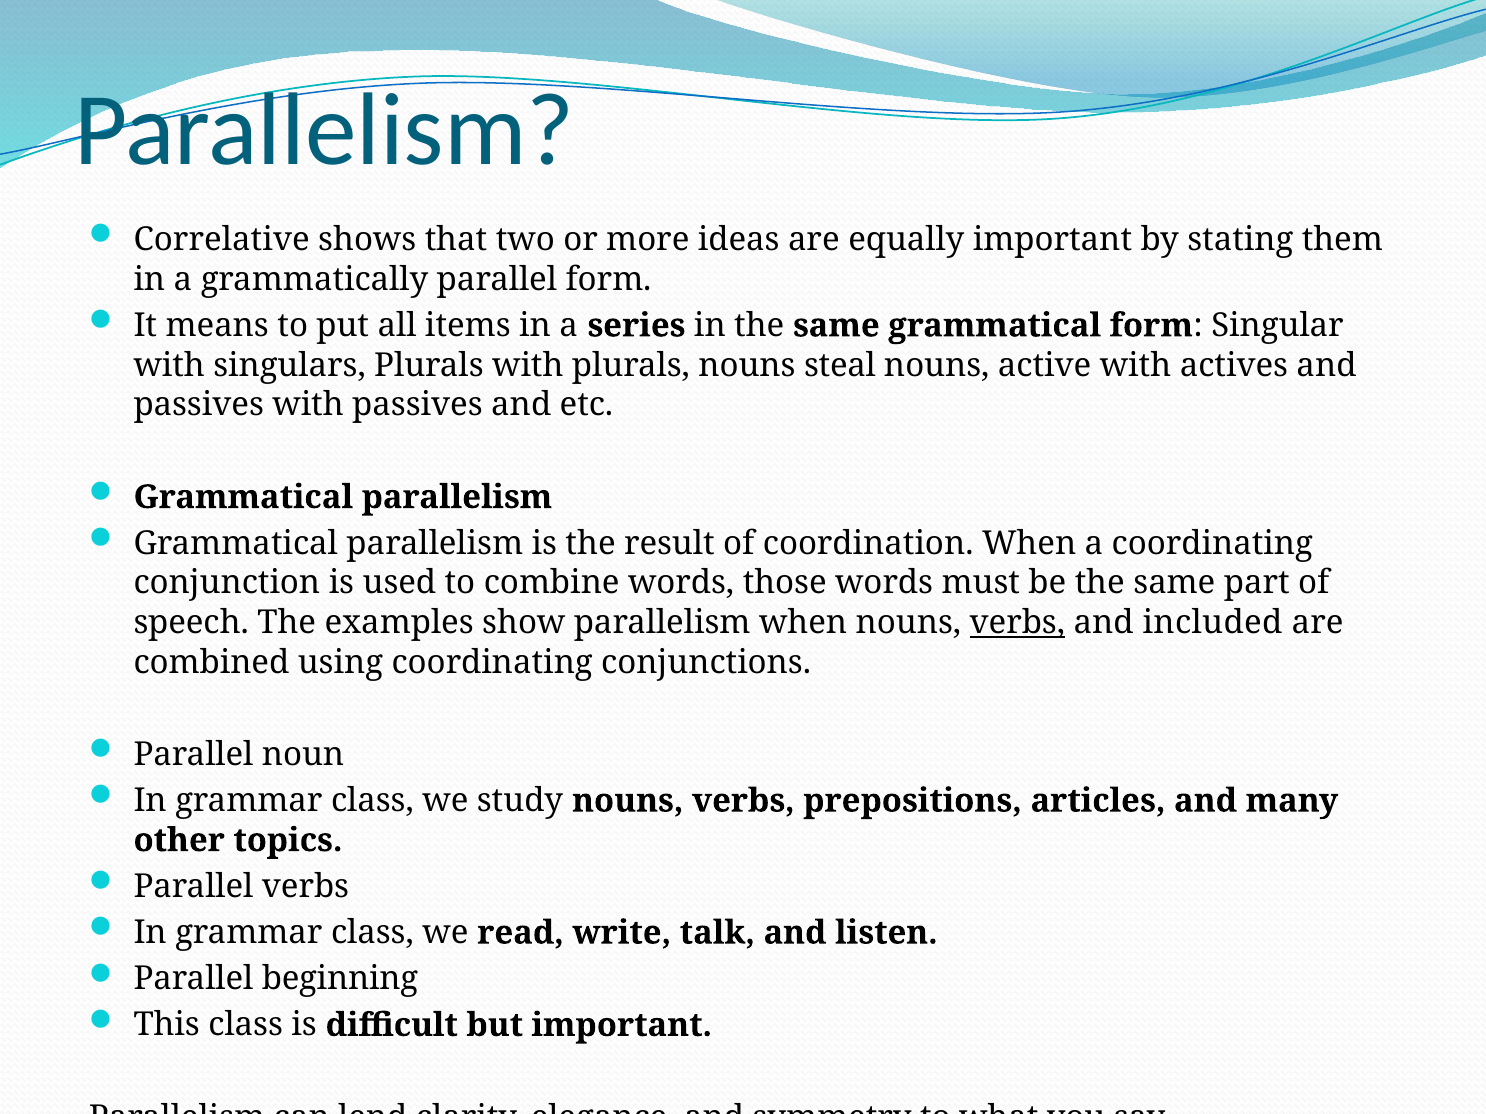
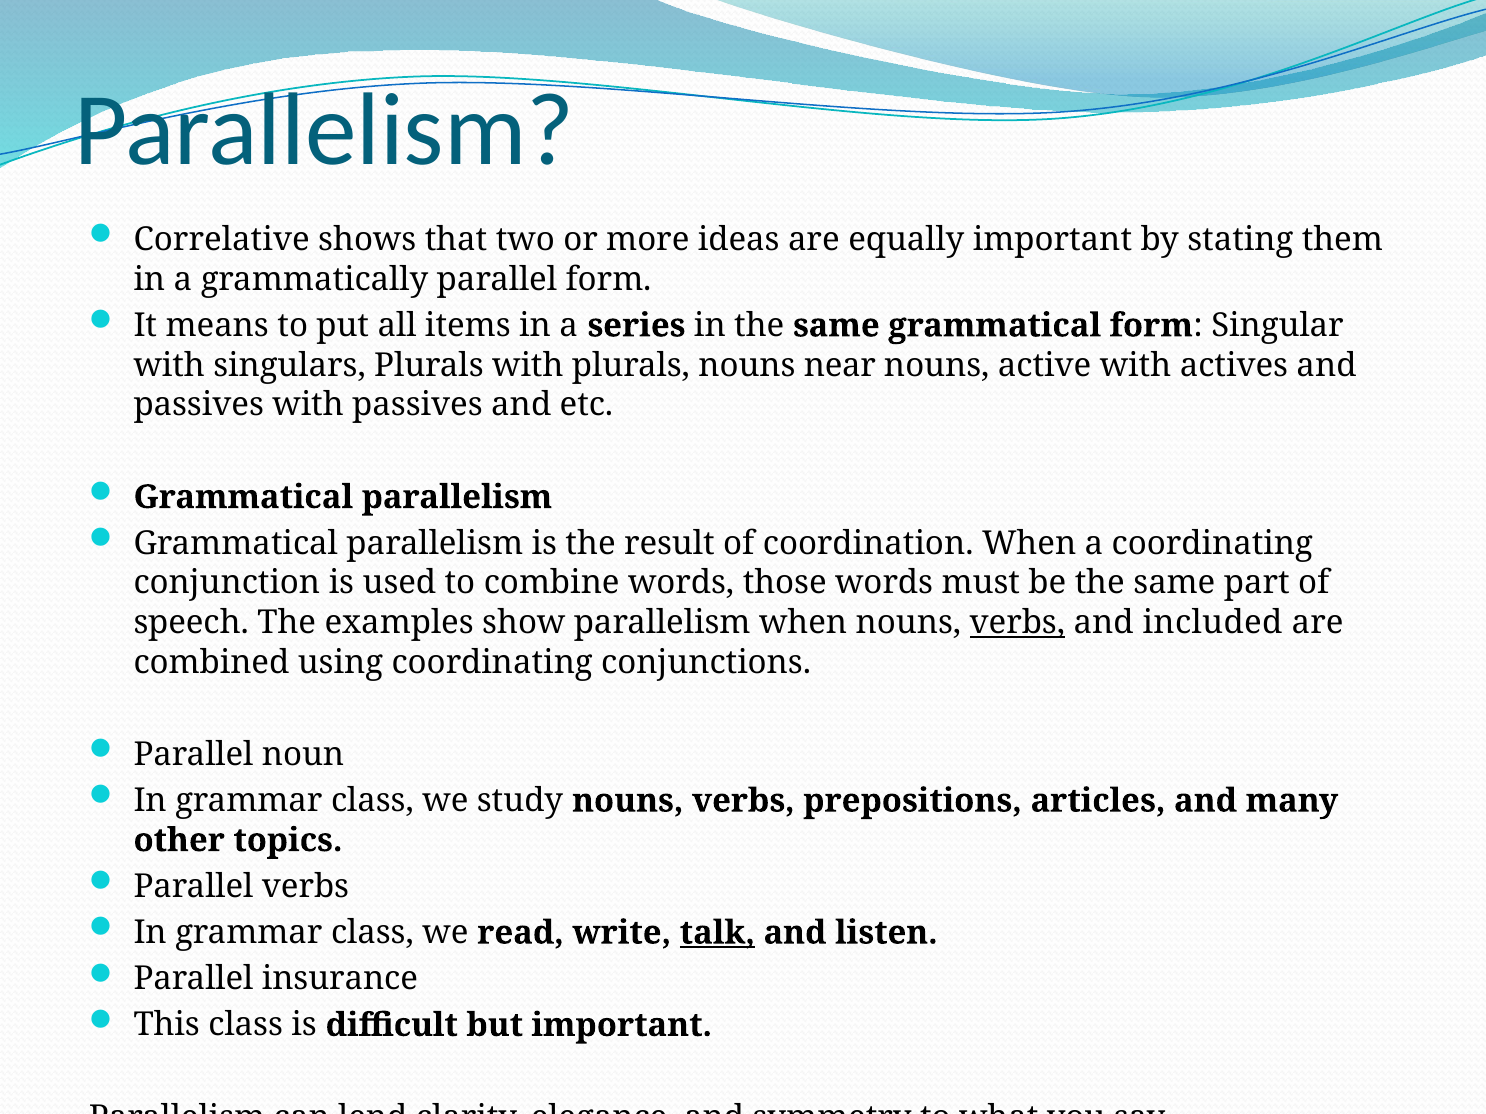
steal: steal -> near
talk underline: none -> present
beginning: beginning -> insurance
